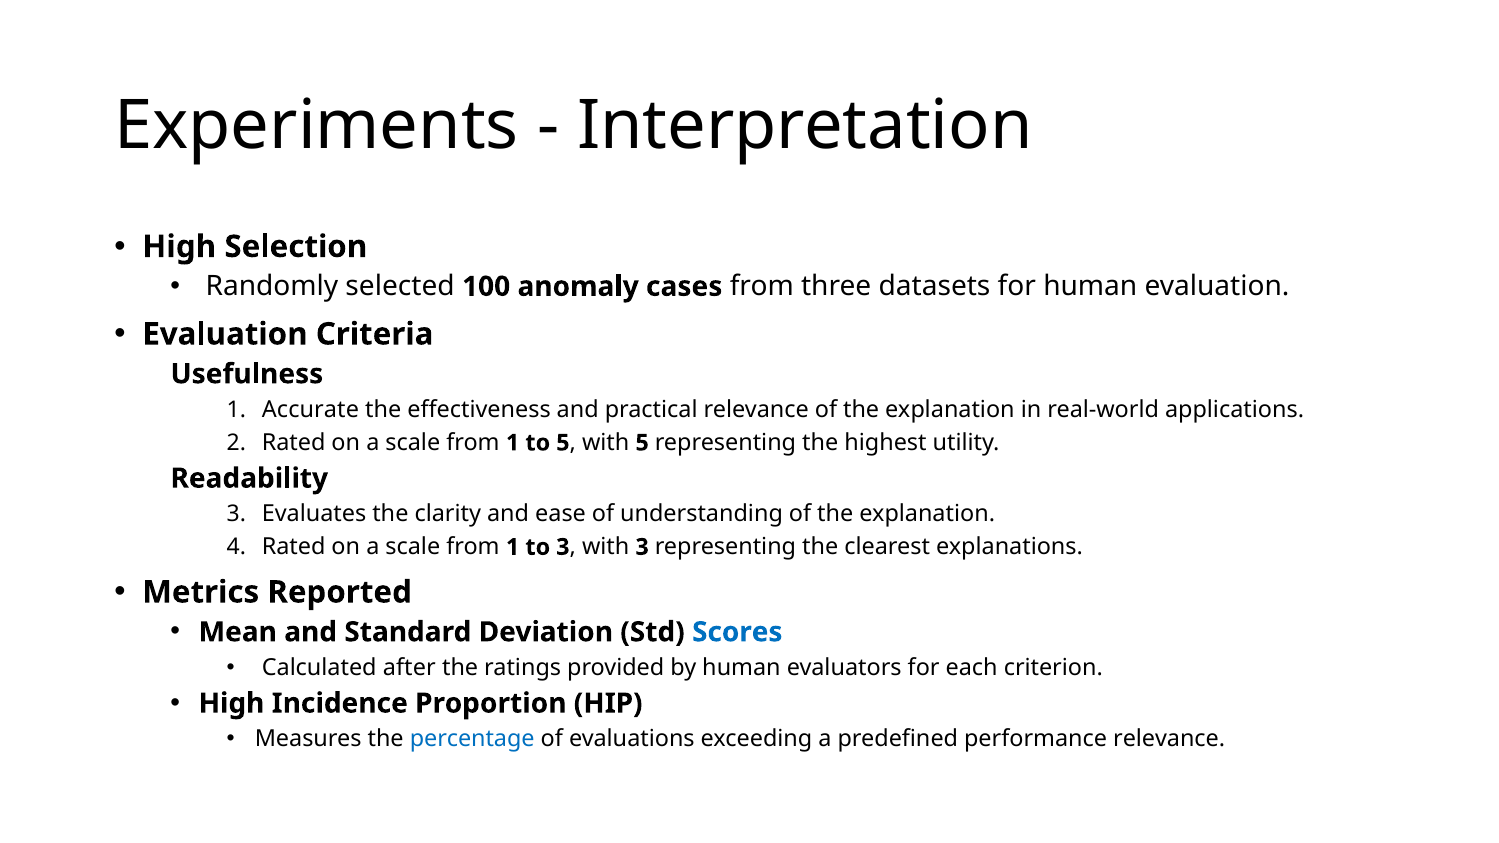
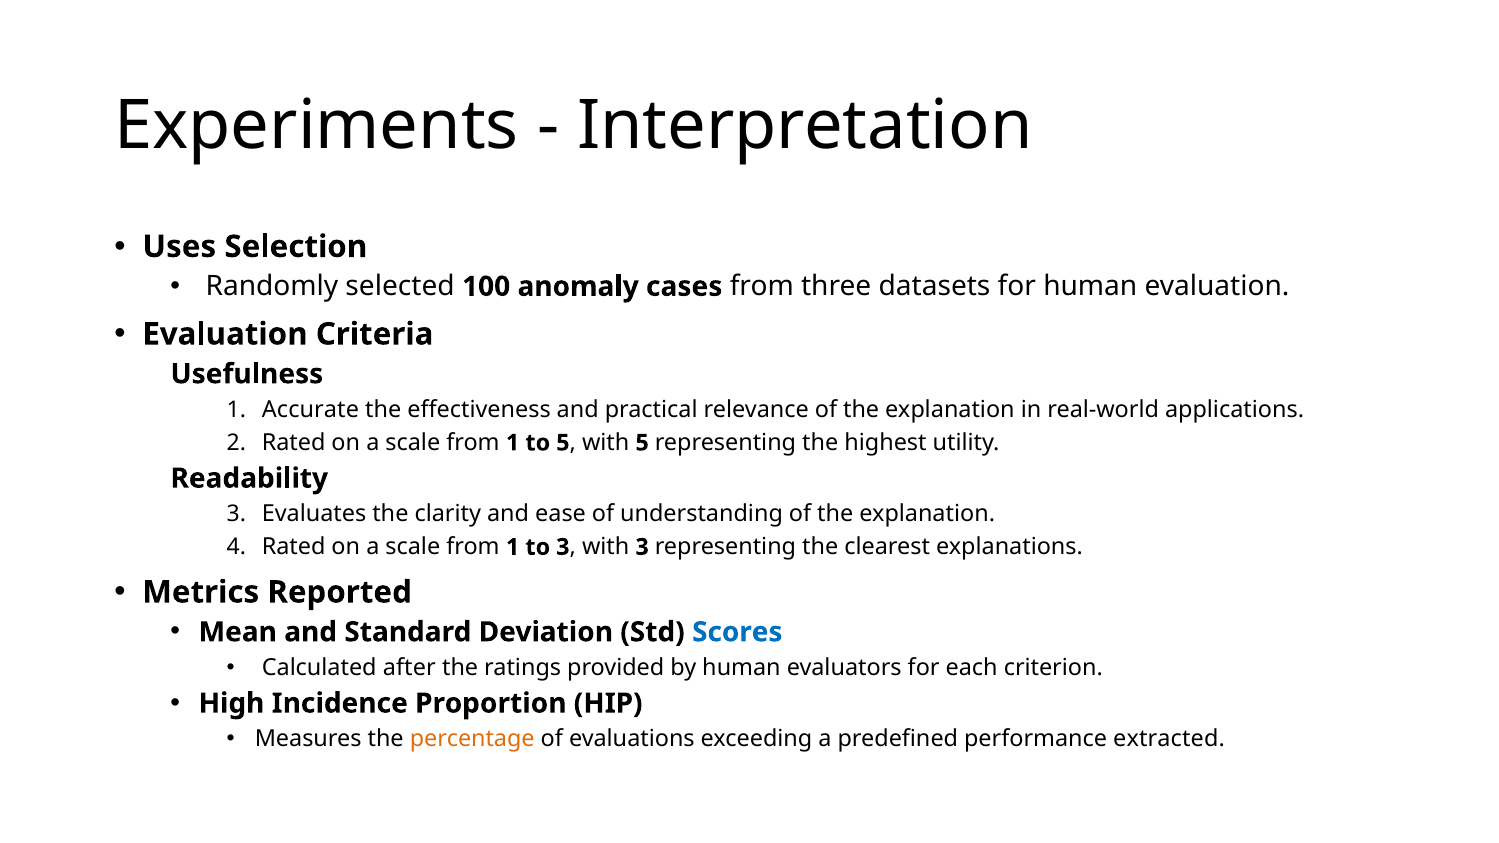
High at (179, 247): High -> Uses
percentage colour: blue -> orange
performance relevance: relevance -> extracted
